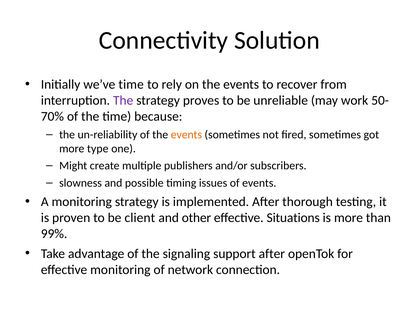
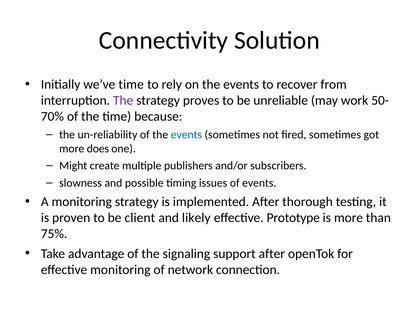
events at (186, 135) colour: orange -> blue
type: type -> does
other: other -> likely
Situations: Situations -> Prototype
99%: 99% -> 75%
